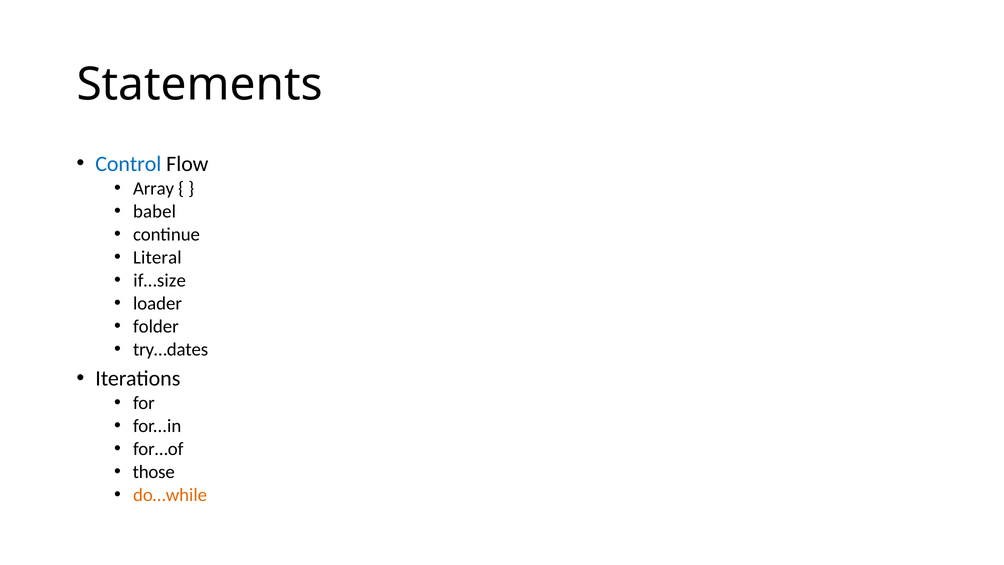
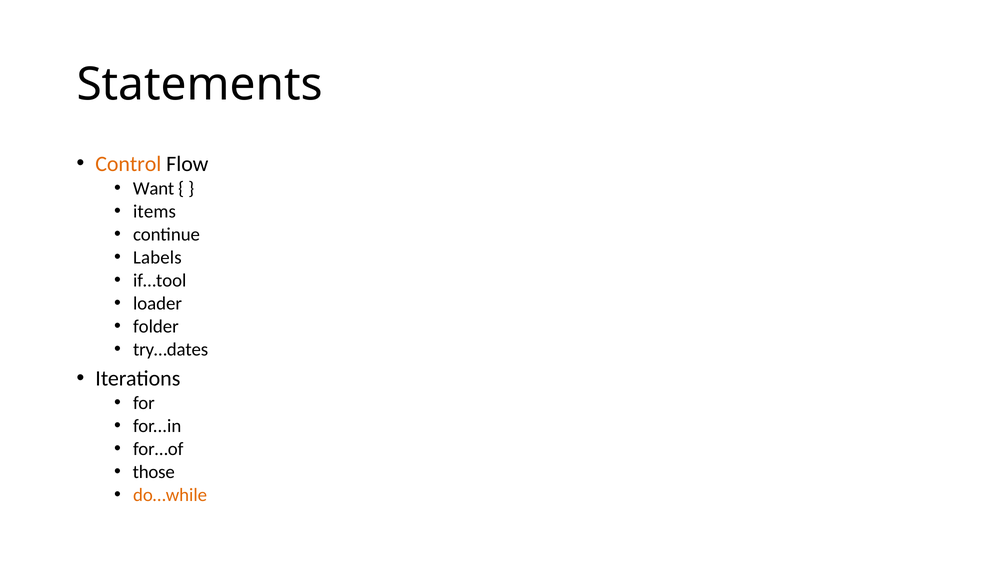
Control colour: blue -> orange
Array: Array -> Want
babel: babel -> items
Literal: Literal -> Labels
if…size: if…size -> if…tool
